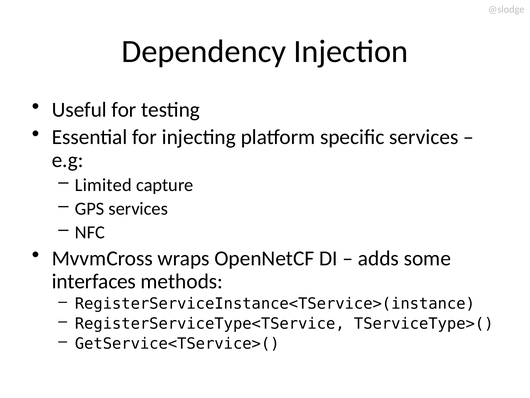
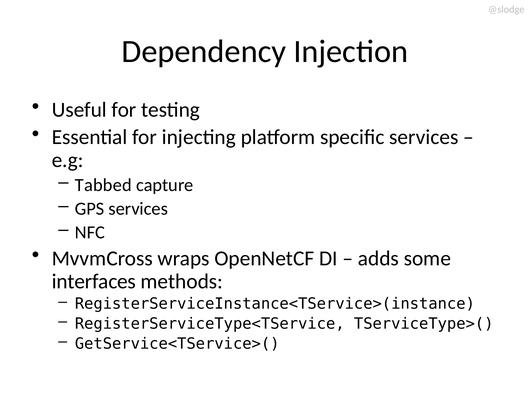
Limited: Limited -> Tabbed
